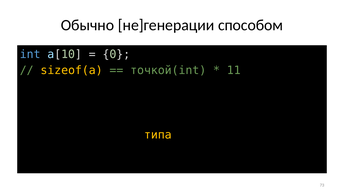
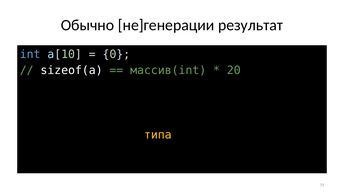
способом: способом -> результат
sizeof(a colour: yellow -> white
точкой(int: точкой(int -> массив(int
11: 11 -> 20
